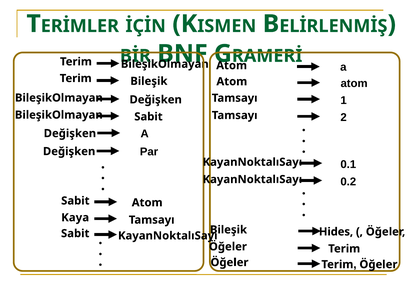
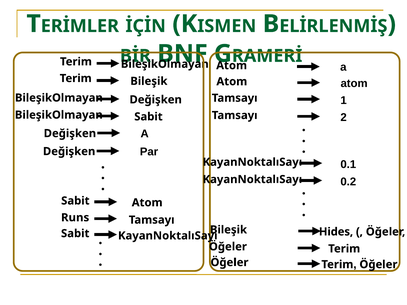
Kaya: Kaya -> Runs
